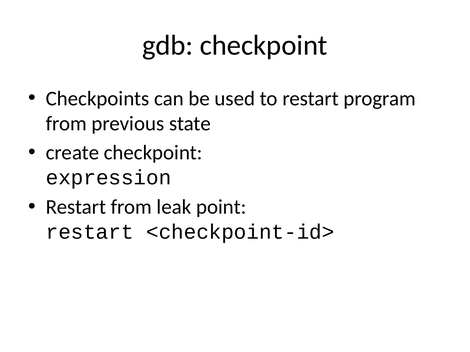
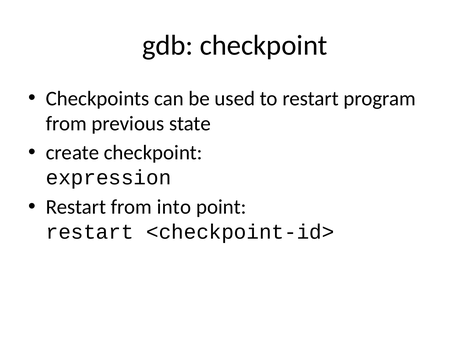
leak: leak -> into
